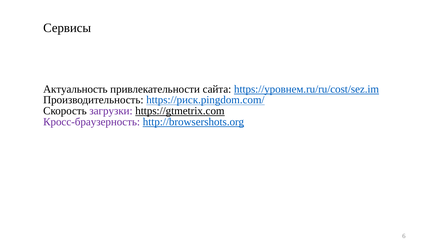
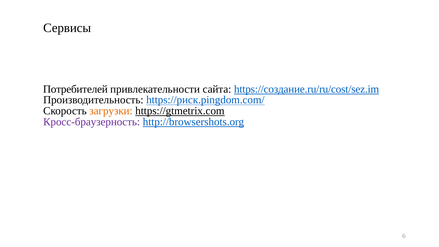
Актуальность: Актуальность -> Потребителей
https://уровнем.ru/ru/cost/sez.im: https://уровнем.ru/ru/cost/sez.im -> https://создание.ru/ru/cost/sez.im
загрузки colour: purple -> orange
